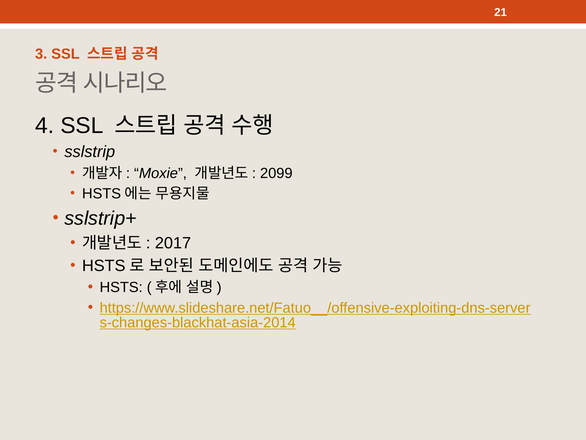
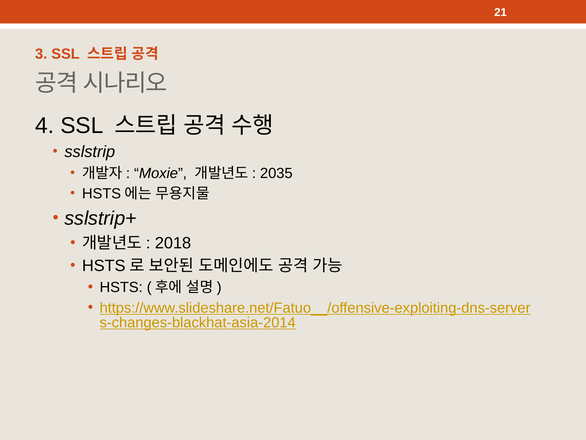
2099: 2099 -> 2035
2017: 2017 -> 2018
